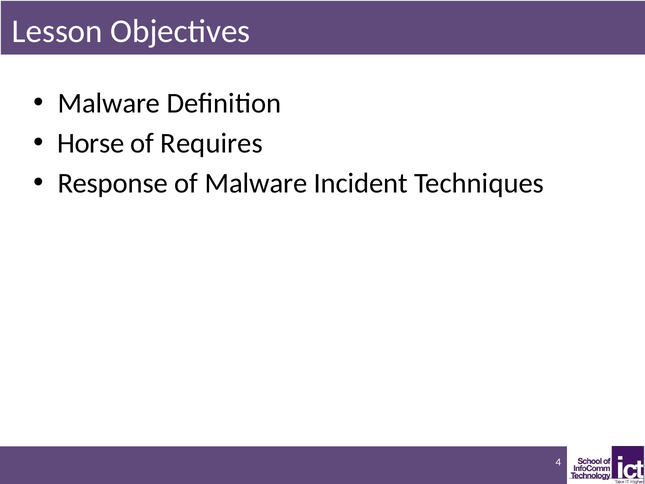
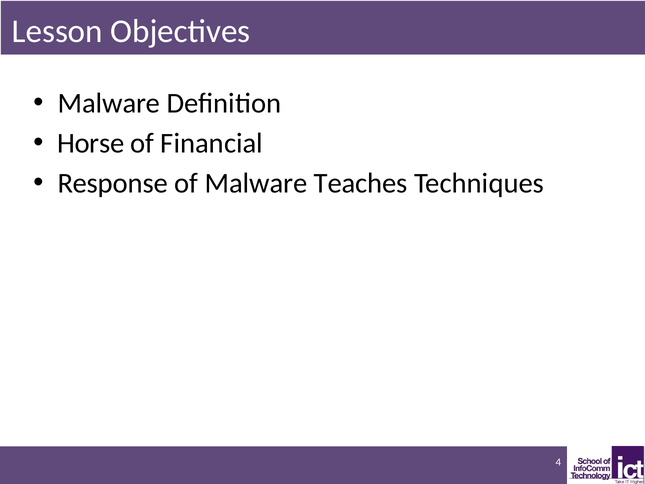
Requires: Requires -> Financial
Incident: Incident -> Teaches
